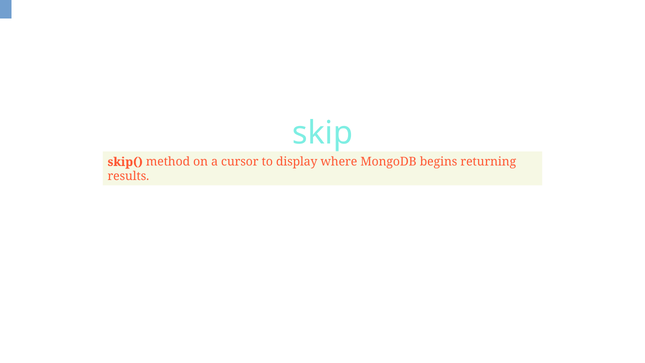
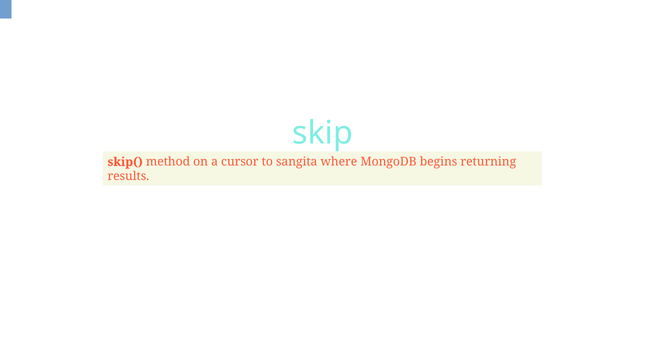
display: display -> sangita
